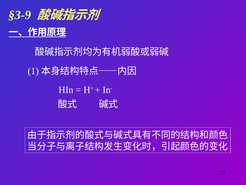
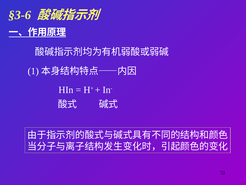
§3-9: §3-9 -> §3-6
